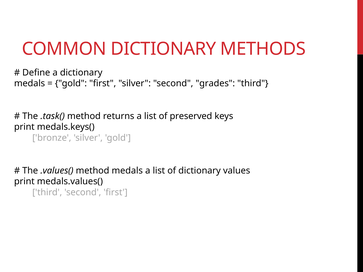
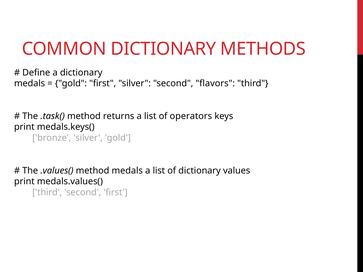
grades: grades -> flavors
preserved: preserved -> operators
